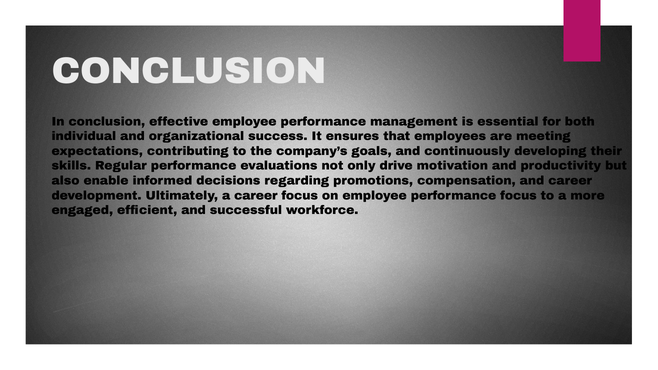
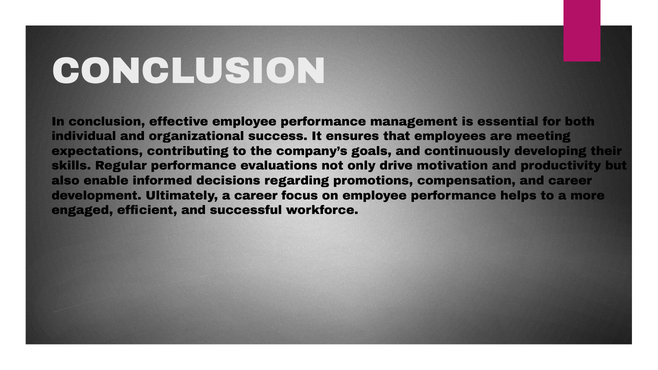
performance focus: focus -> helps
